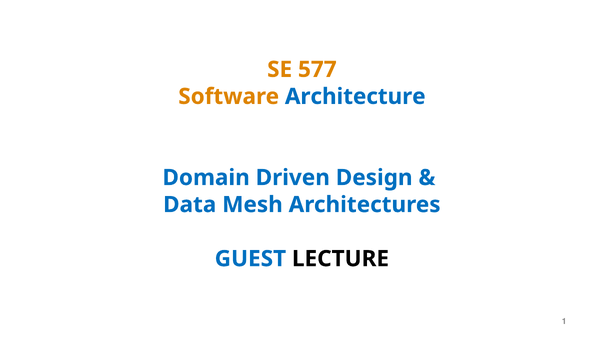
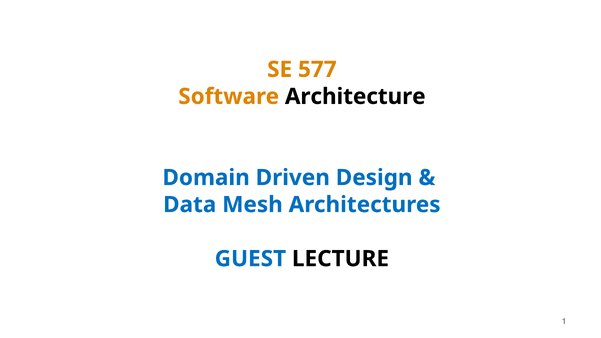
Architecture colour: blue -> black
